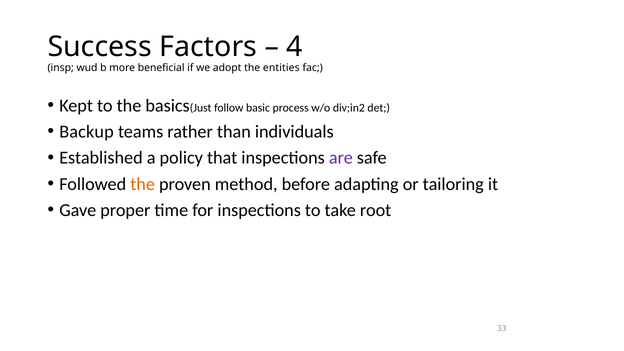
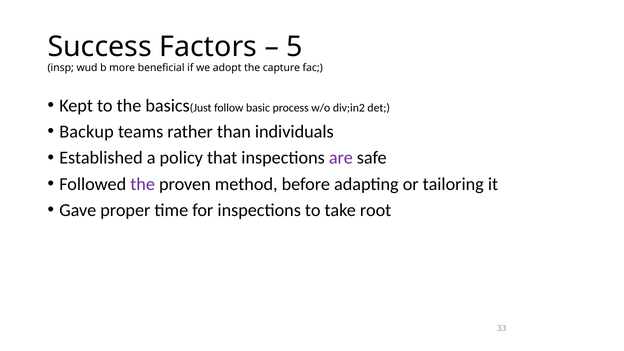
4: 4 -> 5
entities: entities -> capture
the at (143, 184) colour: orange -> purple
